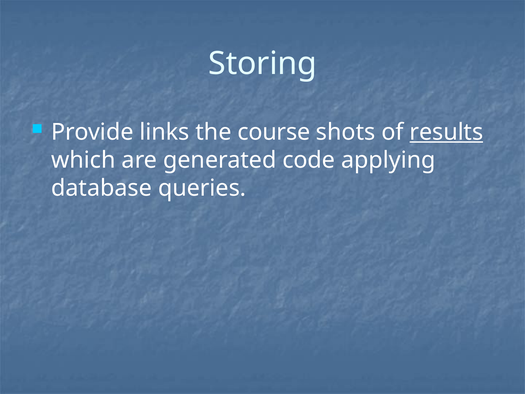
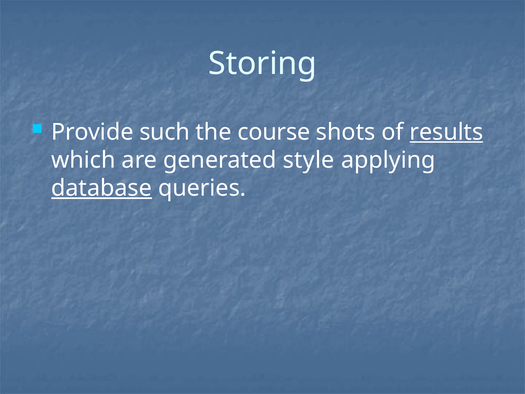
links: links -> such
code: code -> style
database underline: none -> present
